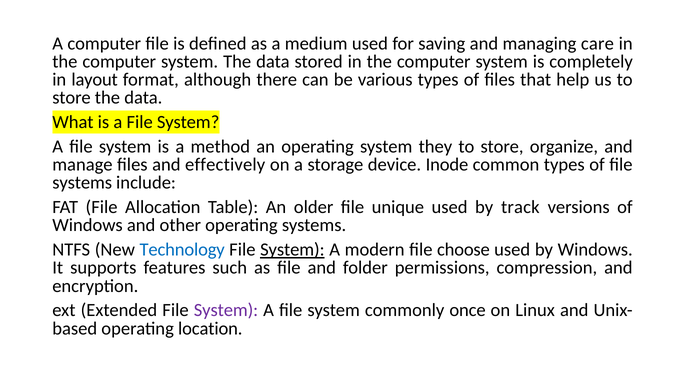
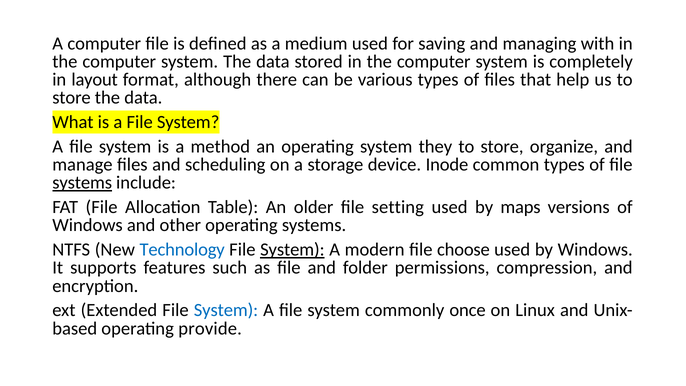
care: care -> with
effectively: effectively -> scheduling
systems at (82, 183) underline: none -> present
unique: unique -> setting
track: track -> maps
System at (226, 310) colour: purple -> blue
location: location -> provide
